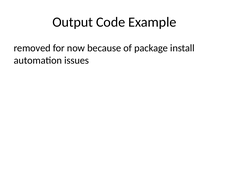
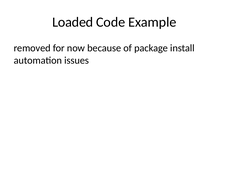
Output: Output -> Loaded
